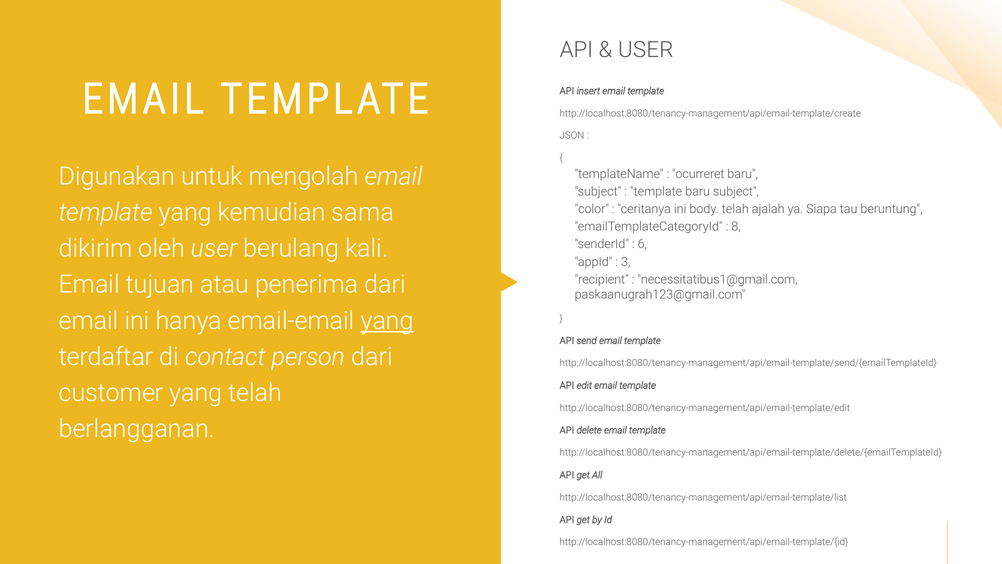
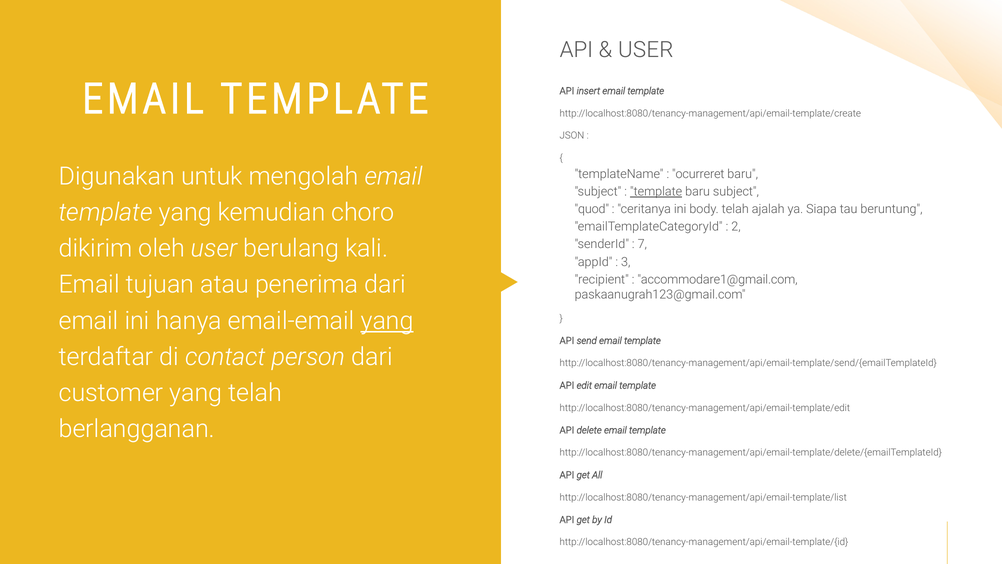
template at (656, 192) underline: none -> present
sama: sama -> choro
color: color -> quod
8: 8 -> 2
6: 6 -> 7
necessitatibus1@gmail.com: necessitatibus1@gmail.com -> accommodare1@gmail.com
